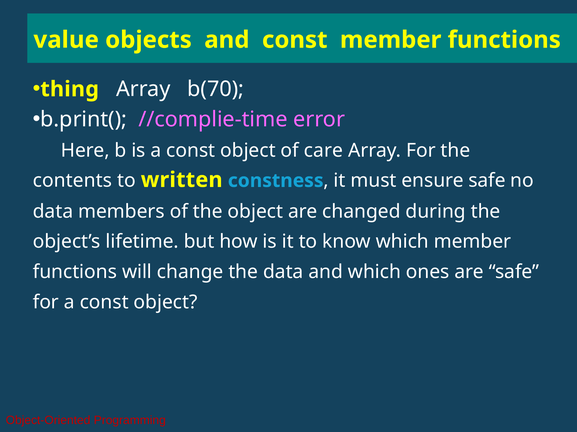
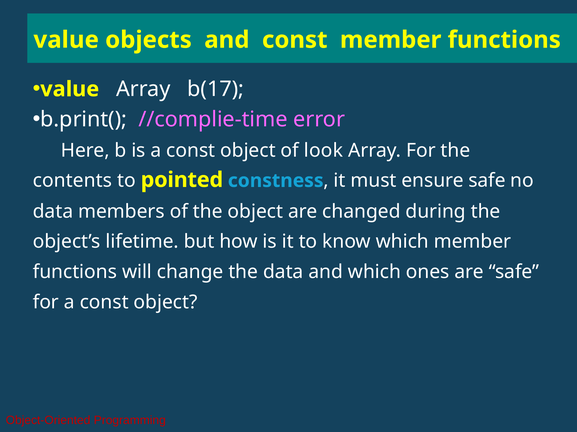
thing at (70, 89): thing -> value
b(70: b(70 -> b(17
care: care -> look
written: written -> pointed
